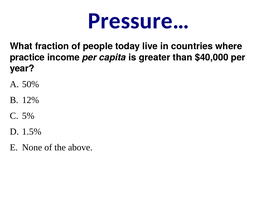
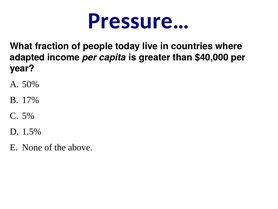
practice: practice -> adapted
12%: 12% -> 17%
